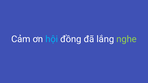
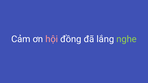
hội colour: light blue -> pink
